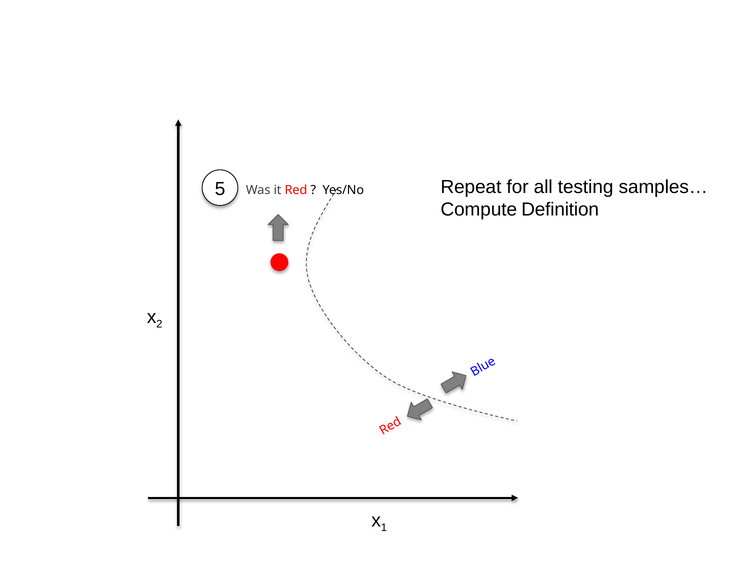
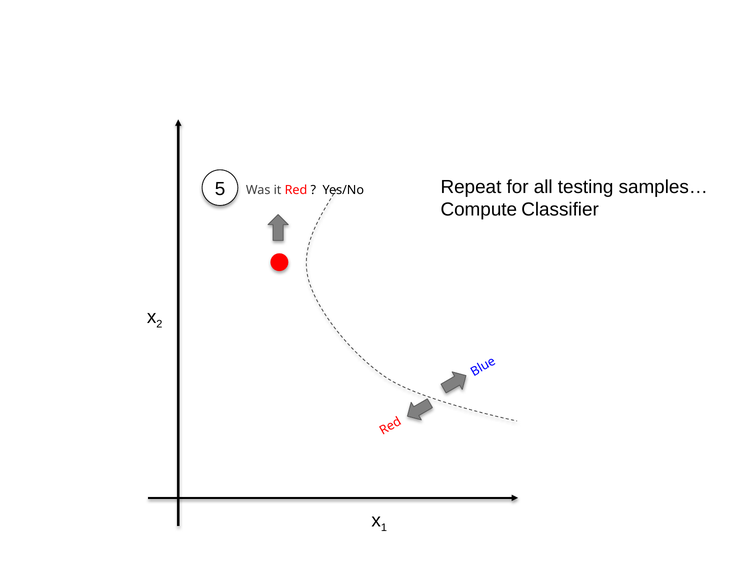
Definition: Definition -> Classifier
